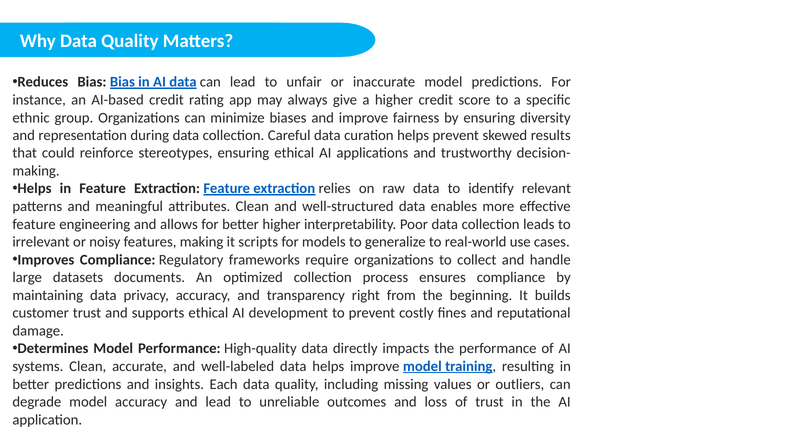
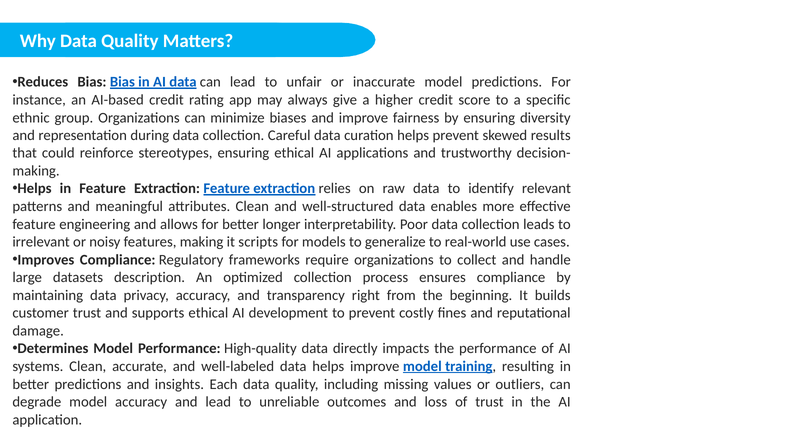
better higher: higher -> longer
documents: documents -> description
